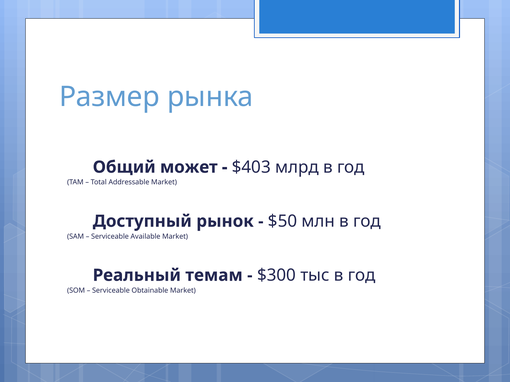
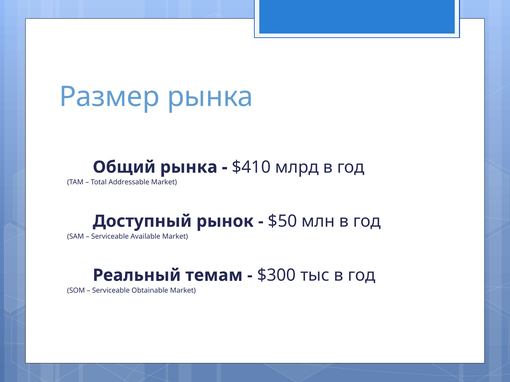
Общий может: может -> рынка
$403: $403 -> $410
